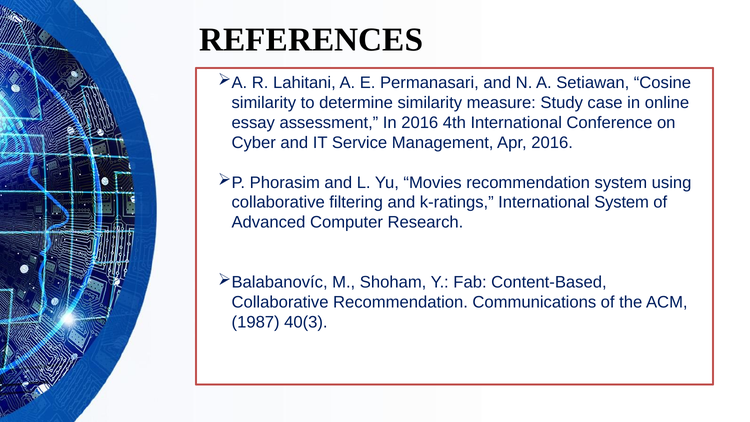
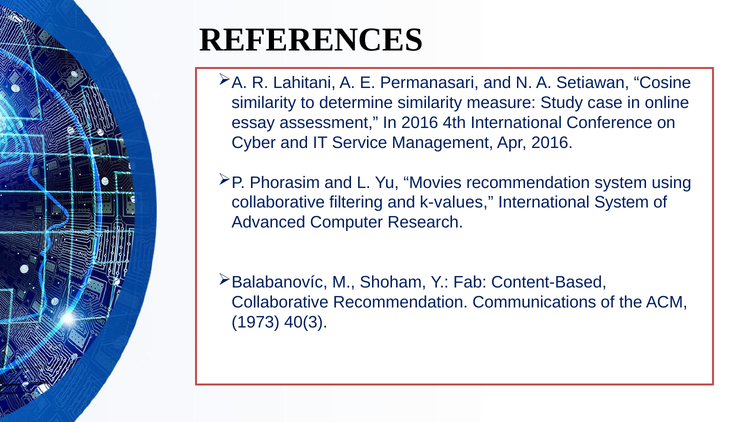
k-ratings: k-ratings -> k-values
1987: 1987 -> 1973
